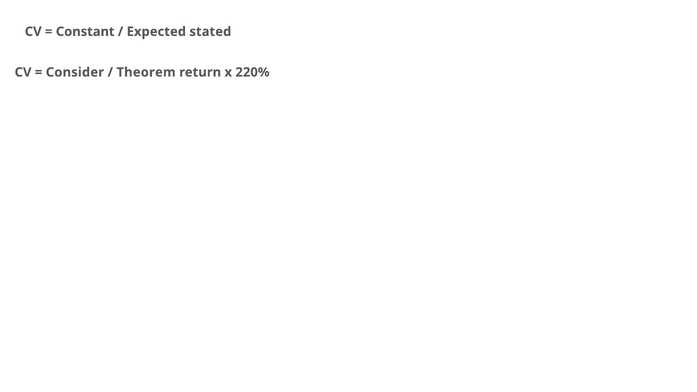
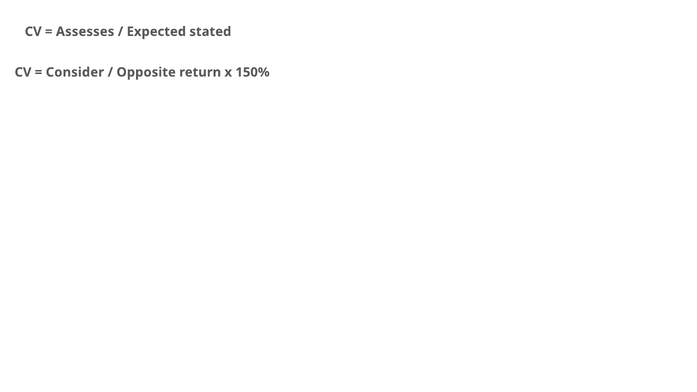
Constant: Constant -> Assesses
Theorem: Theorem -> Opposite
220%: 220% -> 150%
